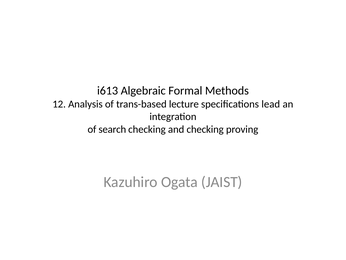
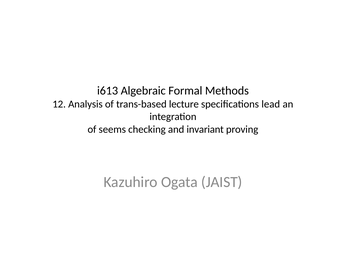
search: search -> seems
and checking: checking -> invariant
